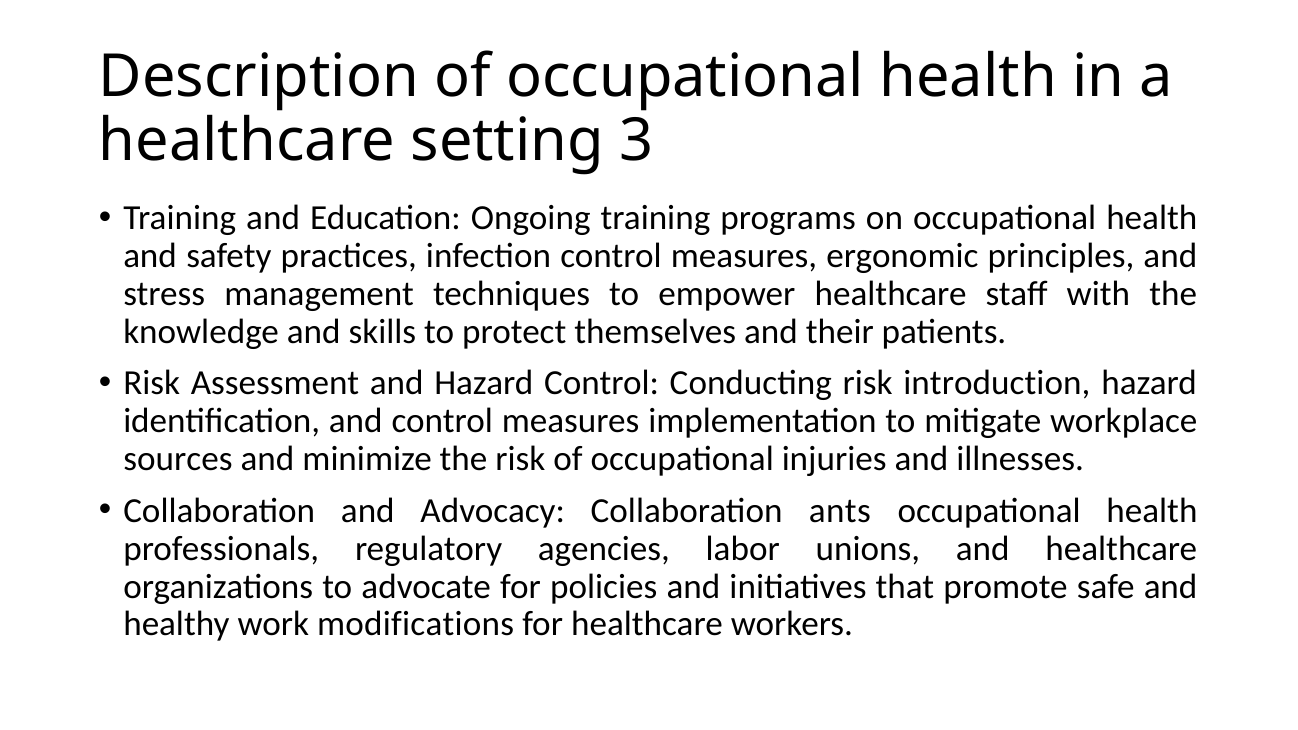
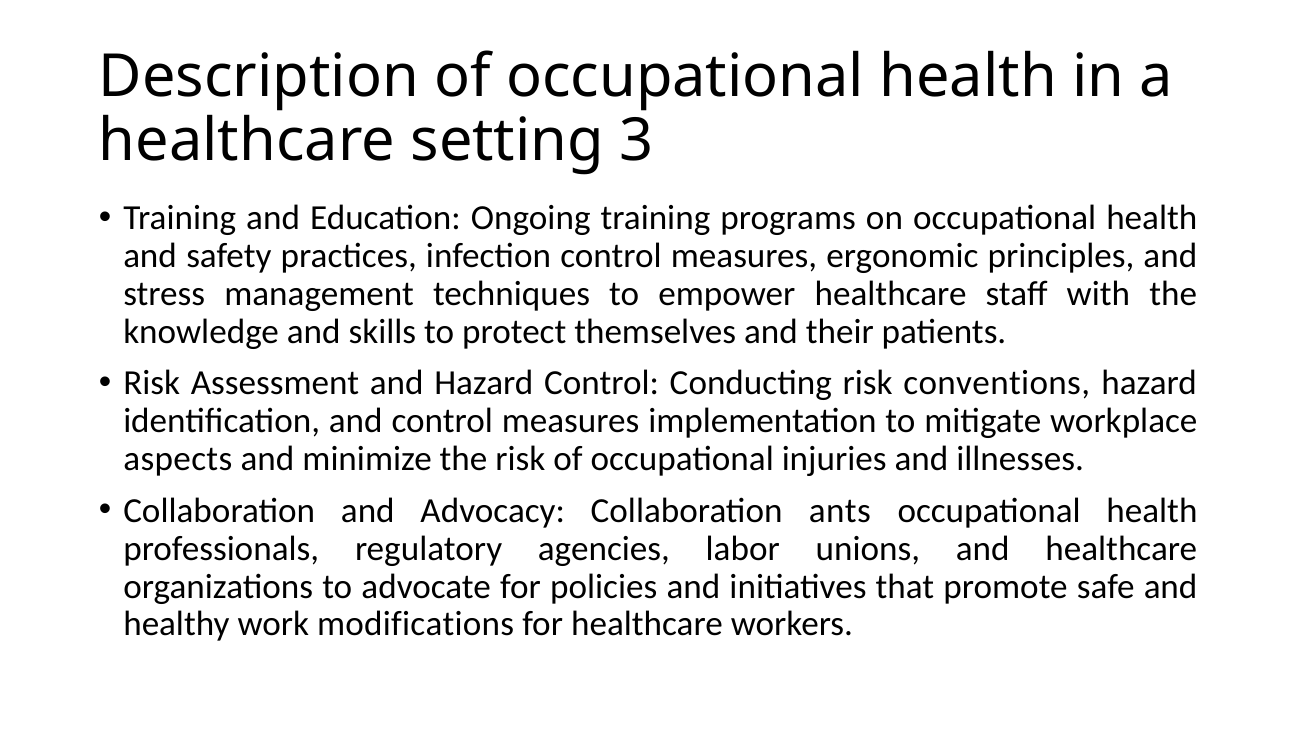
introduction: introduction -> conventions
sources: sources -> aspects
